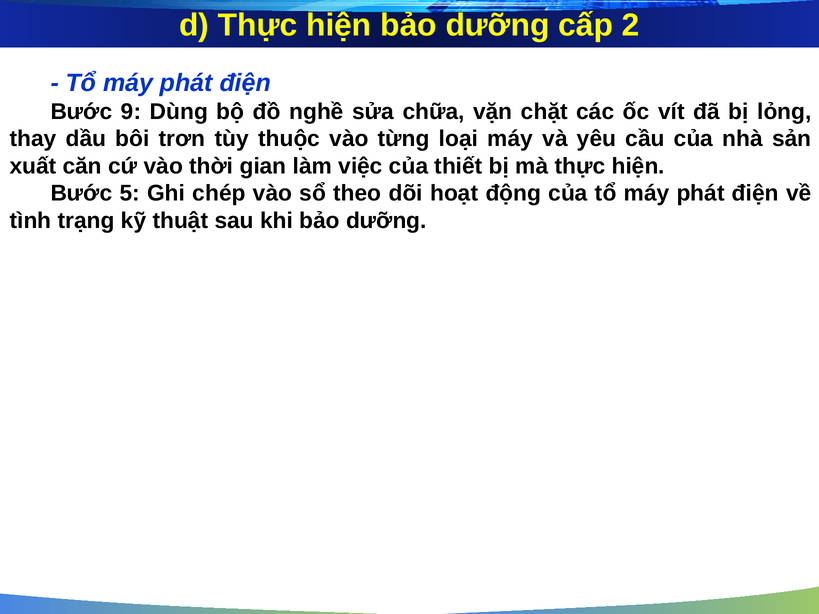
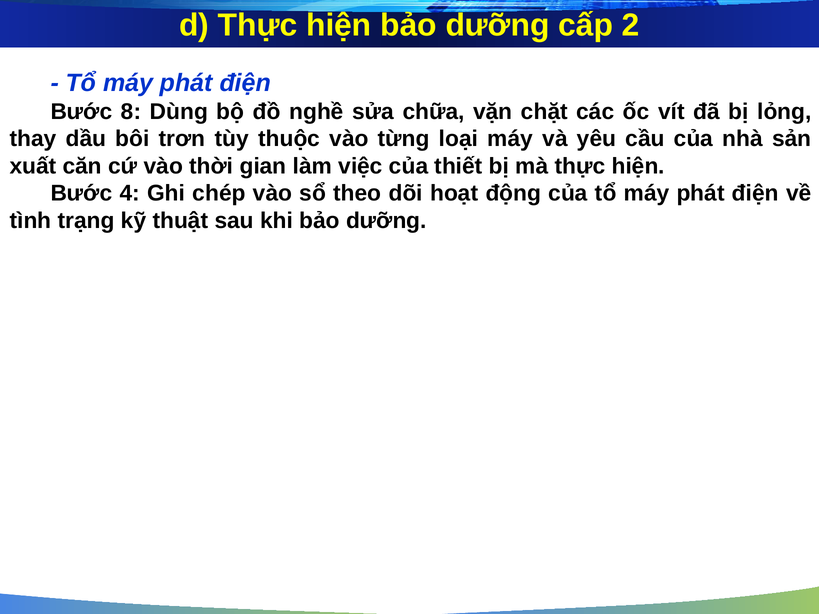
9: 9 -> 8
5: 5 -> 4
